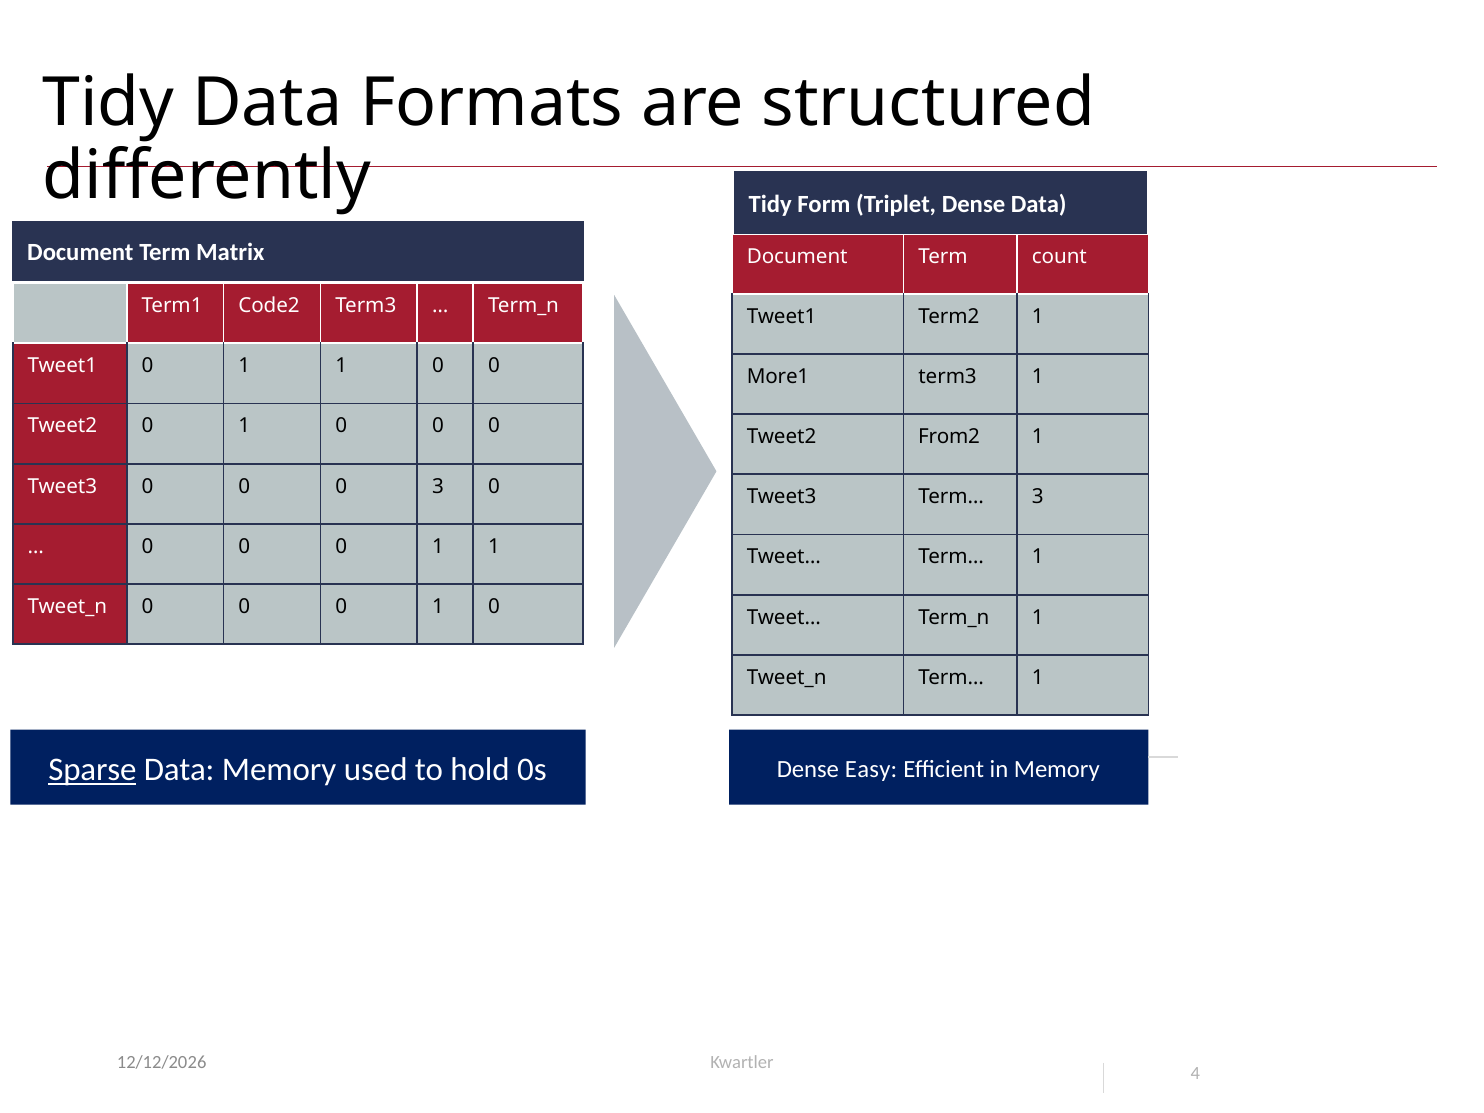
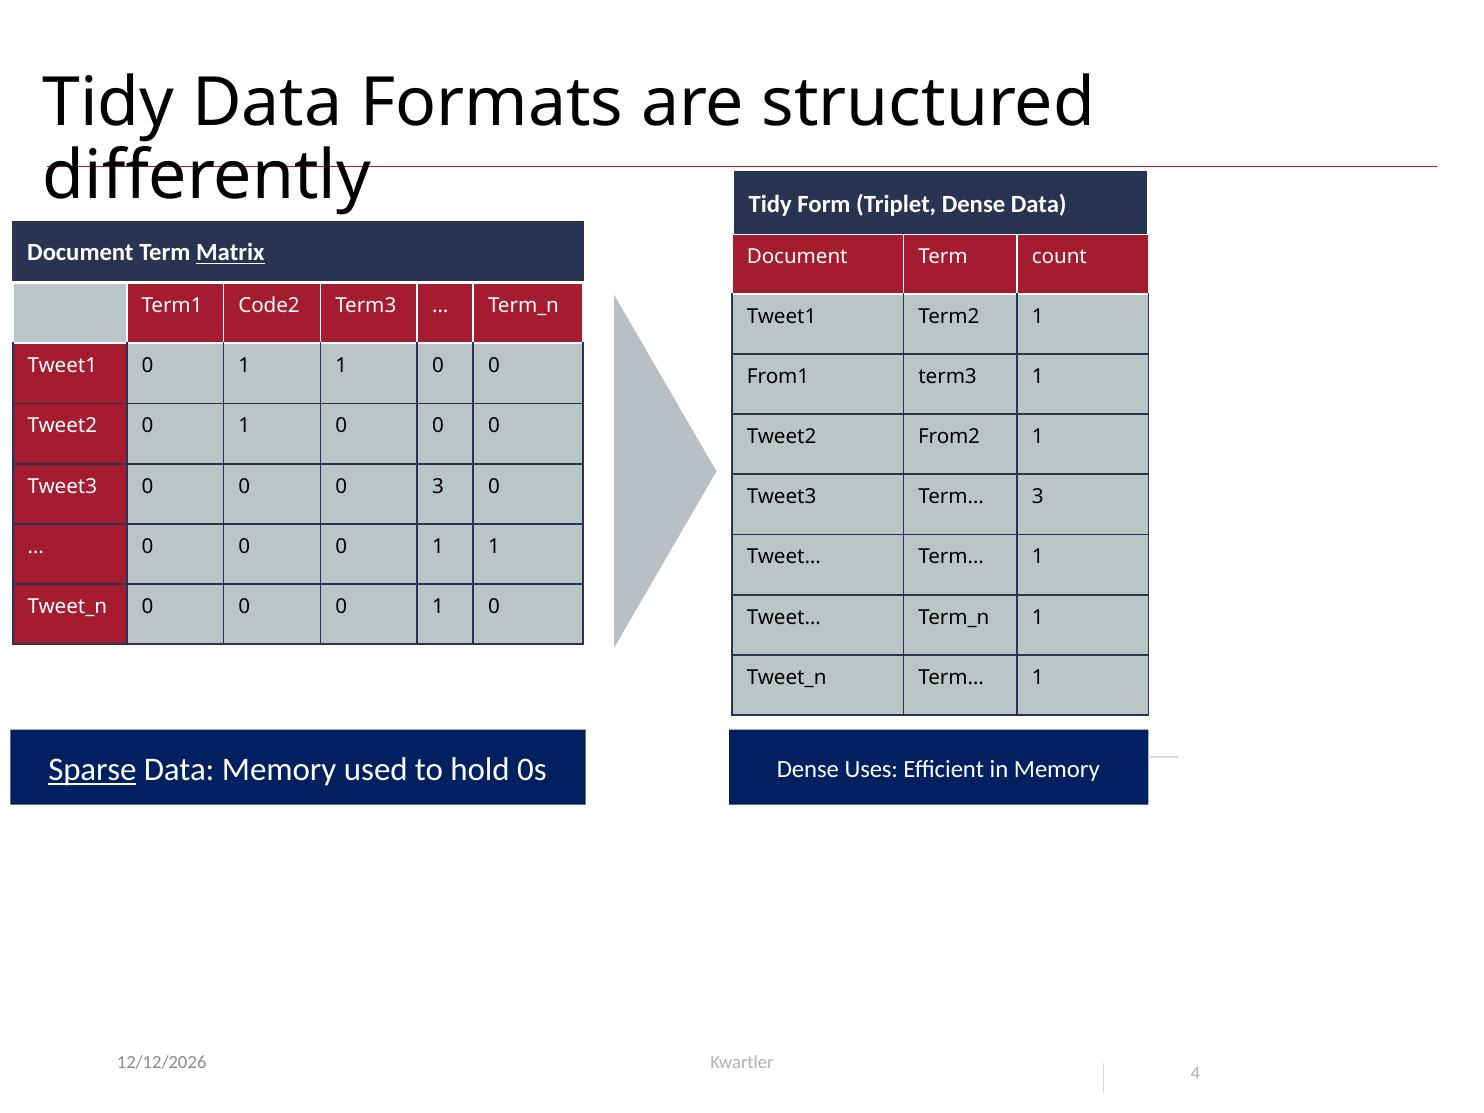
Matrix underline: none -> present
More1: More1 -> From1
Easy: Easy -> Uses
